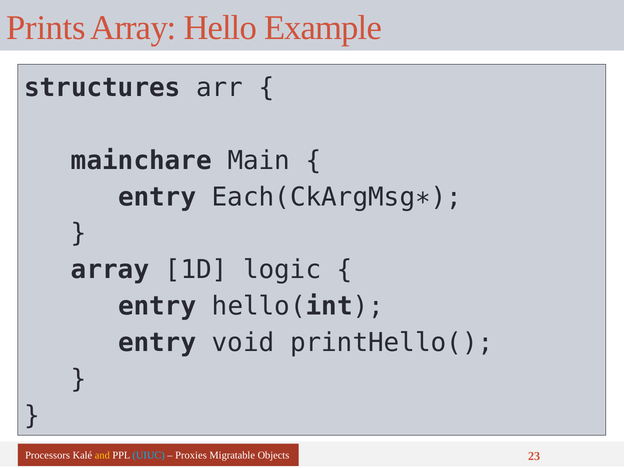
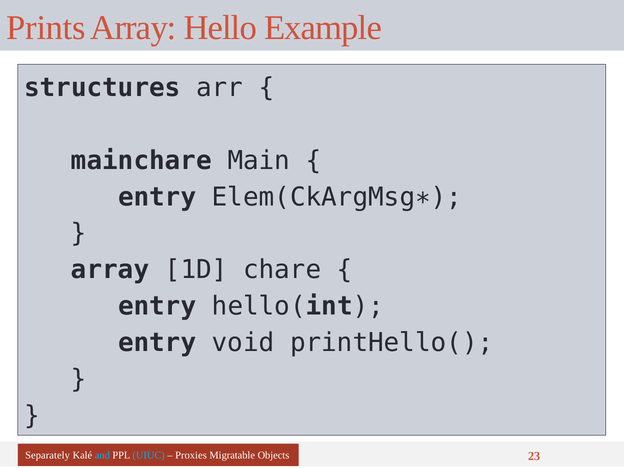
Each(CkArgMsg∗: Each(CkArgMsg∗ -> Elem(CkArgMsg∗
logic: logic -> chare
Processors: Processors -> Separately
and colour: yellow -> light blue
